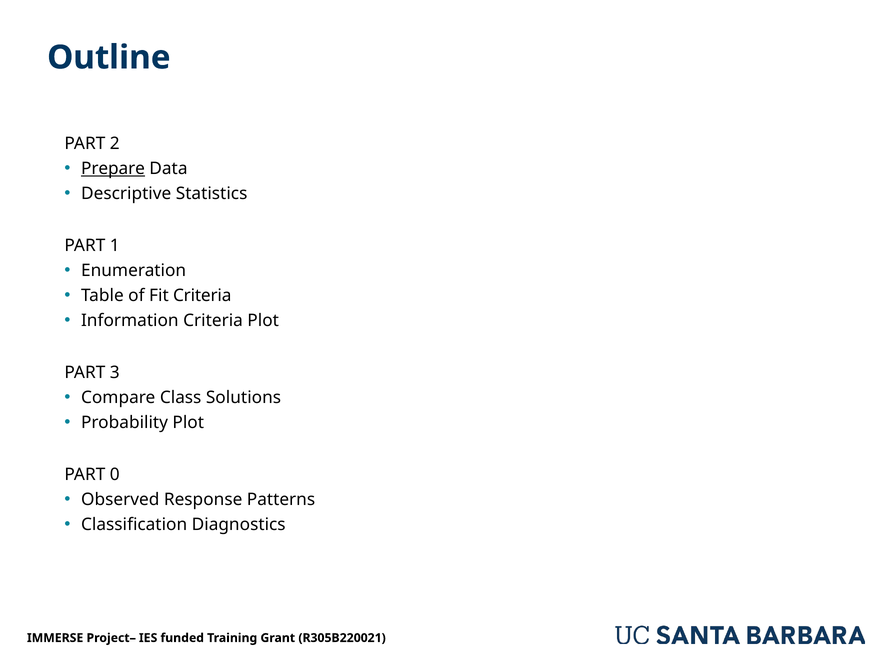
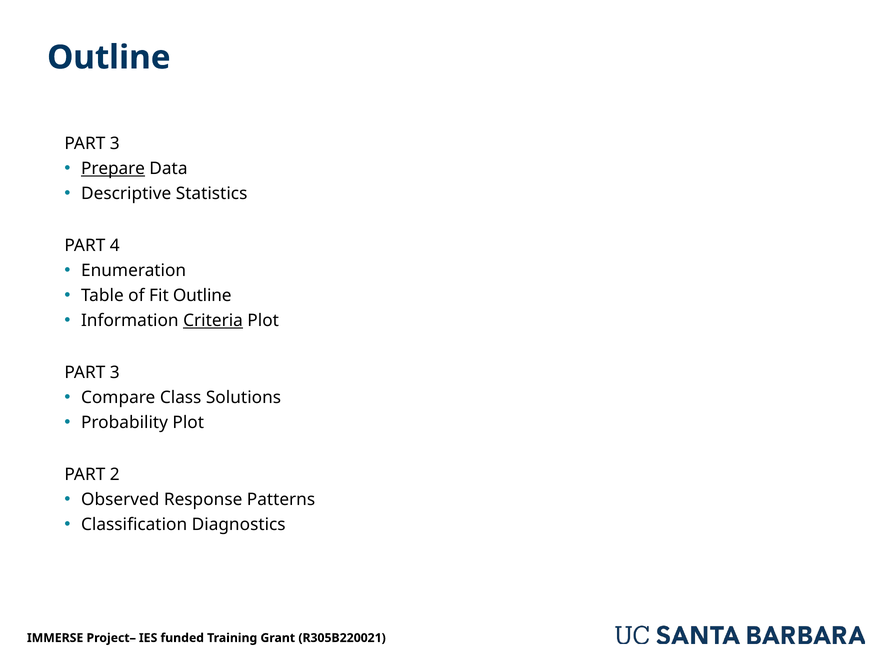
2 at (115, 144): 2 -> 3
1: 1 -> 4
Fit Criteria: Criteria -> Outline
Criteria at (213, 321) underline: none -> present
0: 0 -> 2
